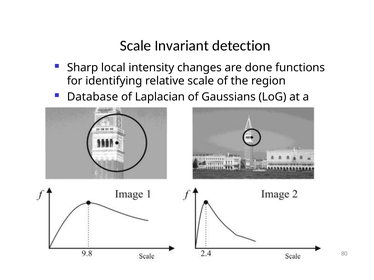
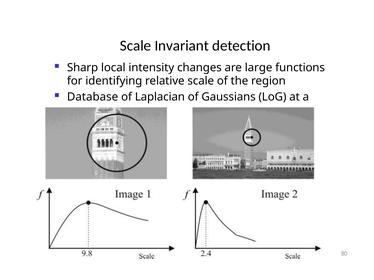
done: done -> large
